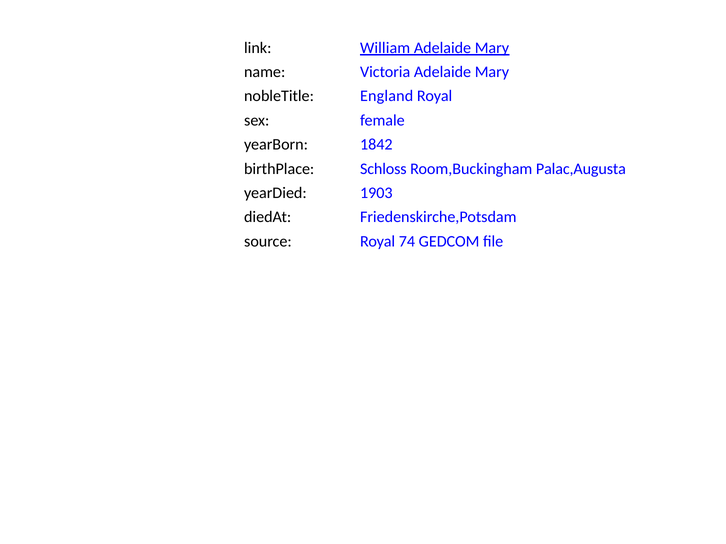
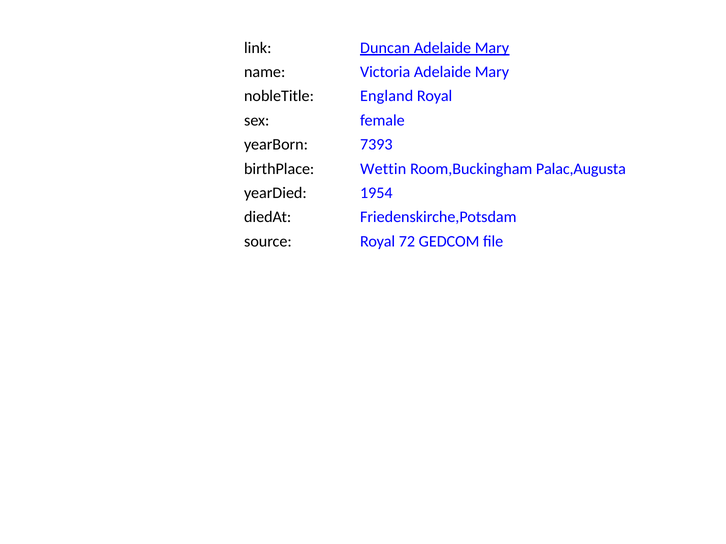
William: William -> Duncan
1842: 1842 -> 7393
Schloss: Schloss -> Wettin
1903: 1903 -> 1954
74: 74 -> 72
